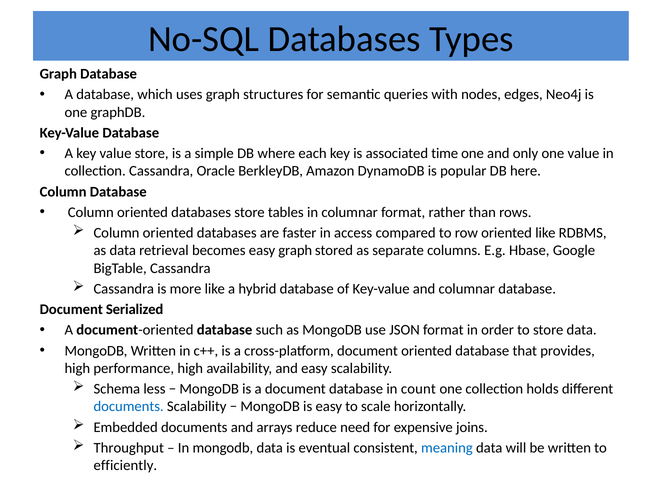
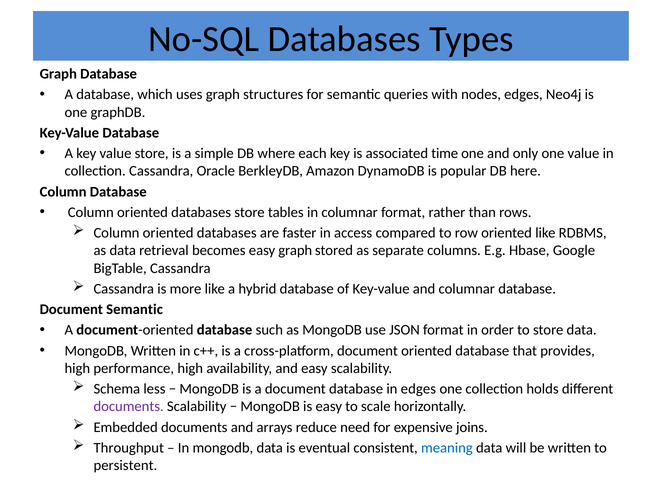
Document Serialized: Serialized -> Semantic
in count: count -> edges
documents at (129, 406) colour: blue -> purple
efficiently: efficiently -> persistent
